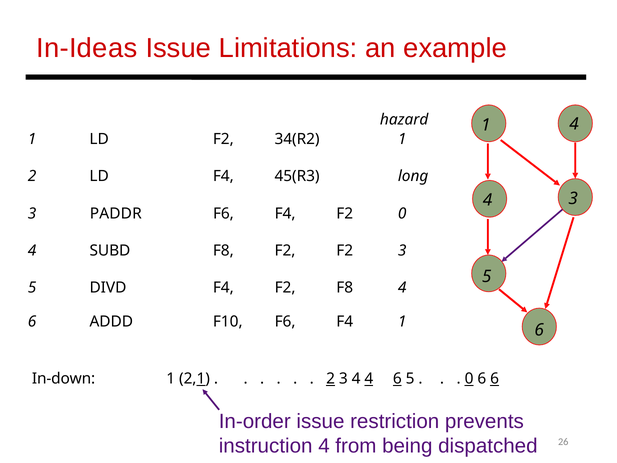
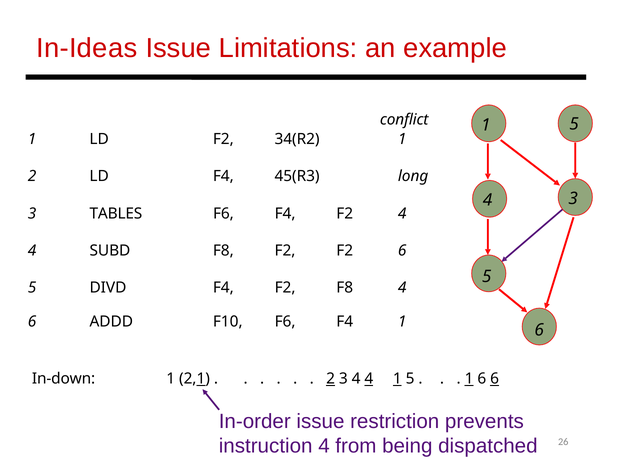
hazard: hazard -> conflict
4 at (574, 124): 4 -> 5
PADDR: PADDR -> TABLES
F2 0: 0 -> 4
F2 3: 3 -> 6
4 4 6: 6 -> 1
0 at (469, 378): 0 -> 1
